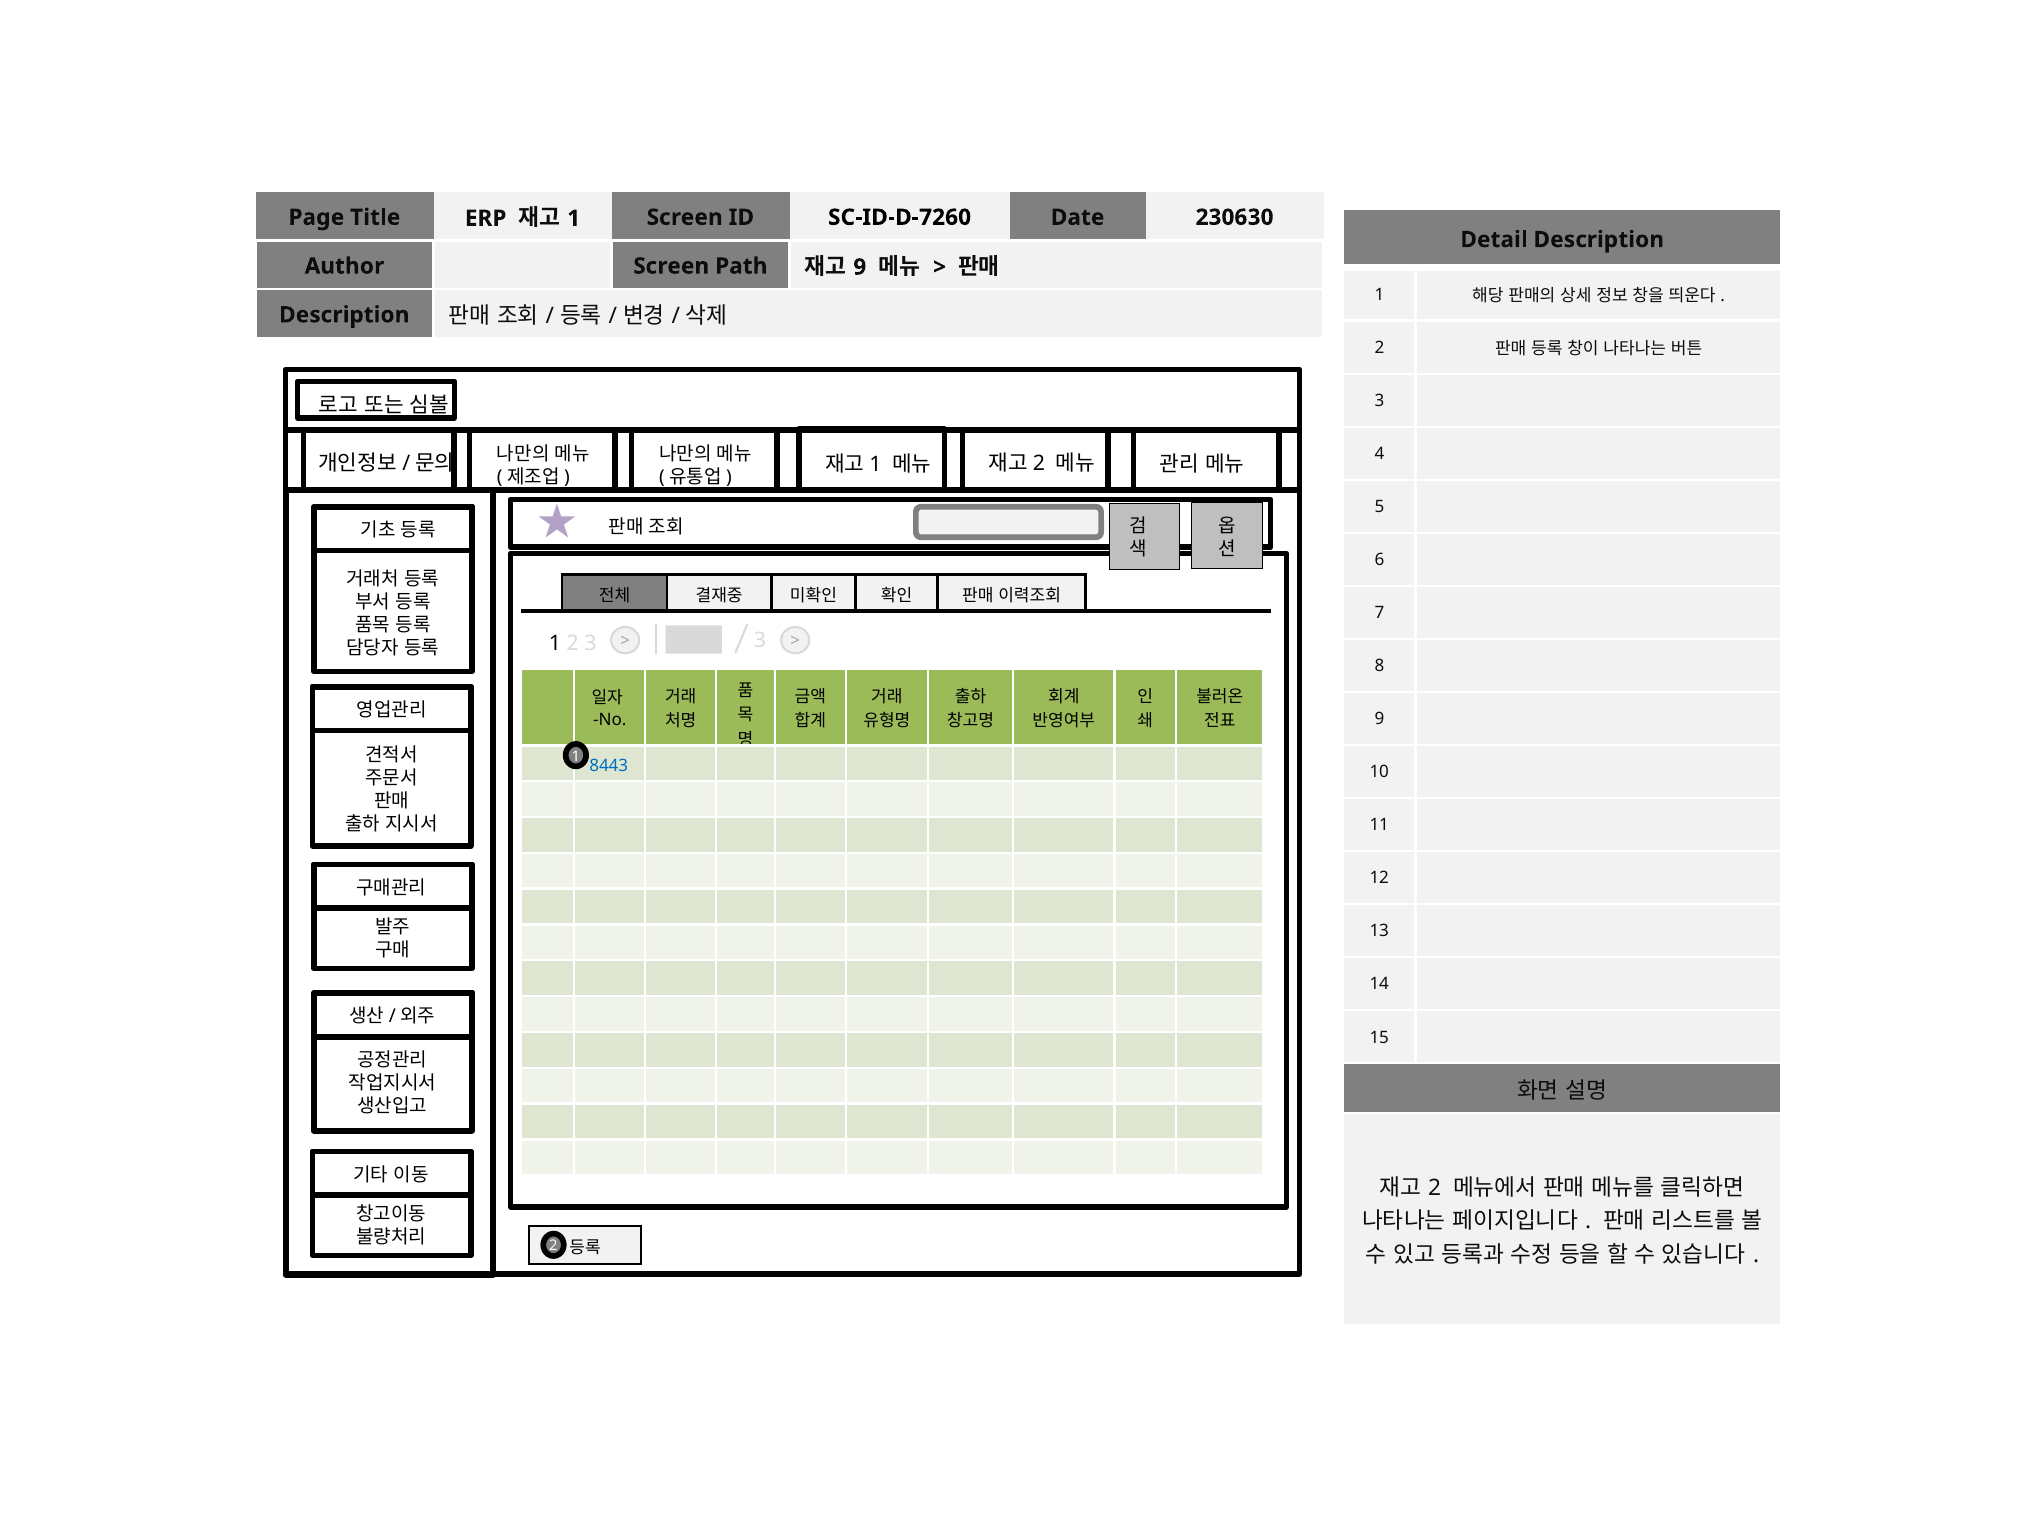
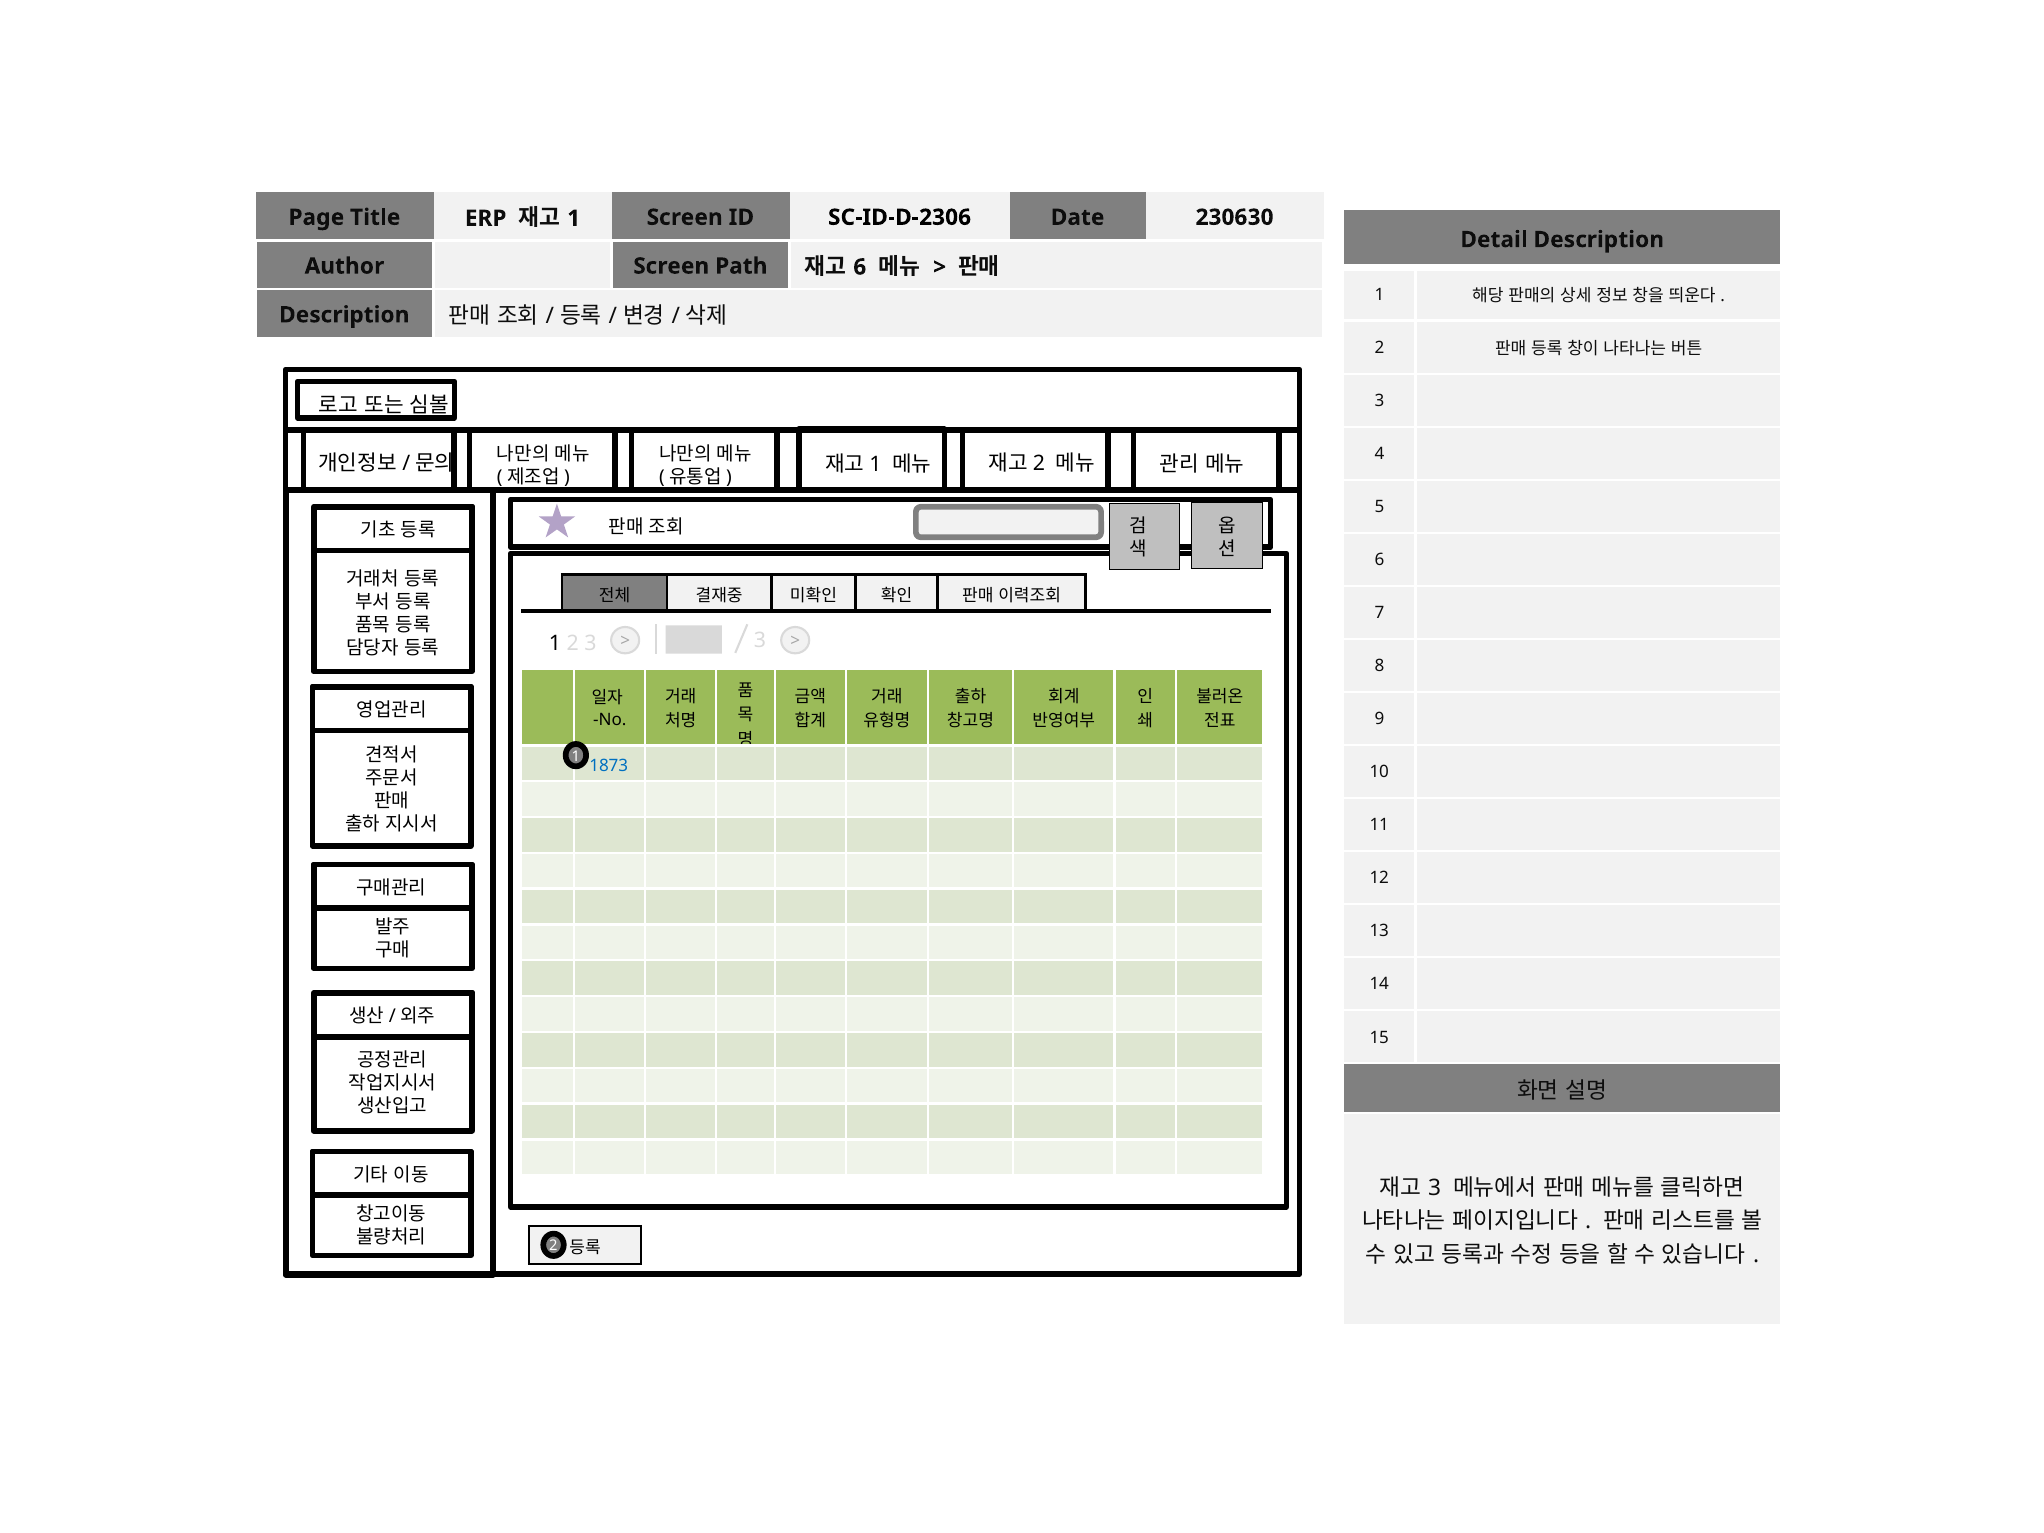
SC-ID-D-7260: SC-ID-D-7260 -> SC-ID-D-2306
9 at (860, 267): 9 -> 6
8443: 8443 -> 1873
2 at (1435, 1188): 2 -> 3
